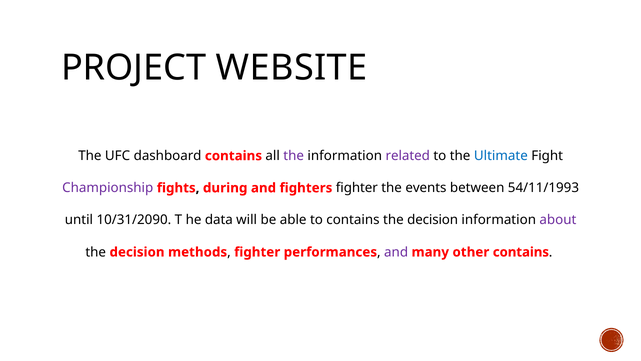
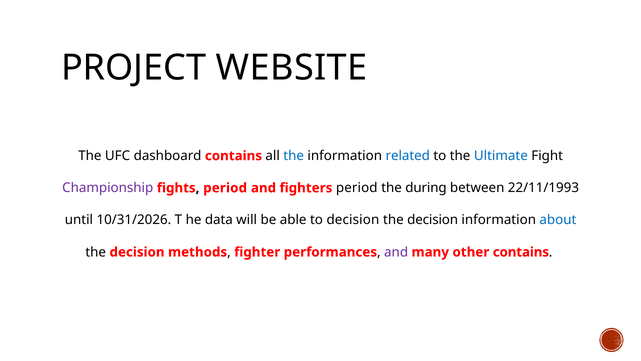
the at (294, 156) colour: purple -> blue
related colour: purple -> blue
fights during: during -> period
fighters fighter: fighter -> period
events: events -> during
54/11/1993: 54/11/1993 -> 22/11/1993
10/31/2090: 10/31/2090 -> 10/31/2026
to contains: contains -> decision
about colour: purple -> blue
